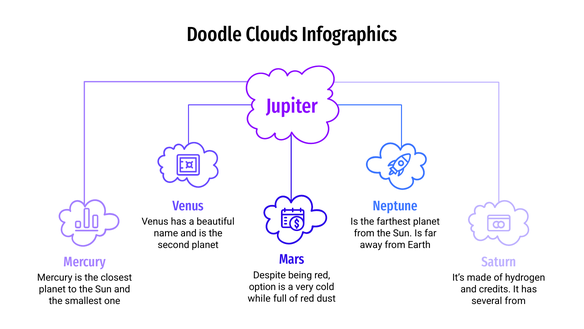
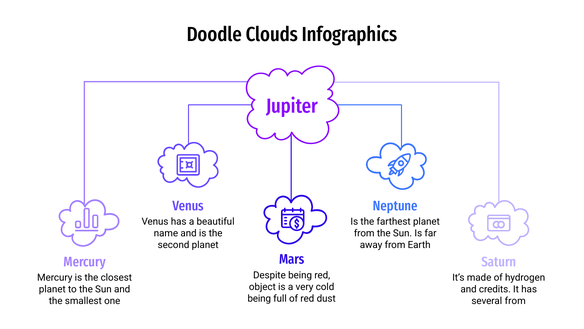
option: option -> object
while at (259, 298): while -> being
